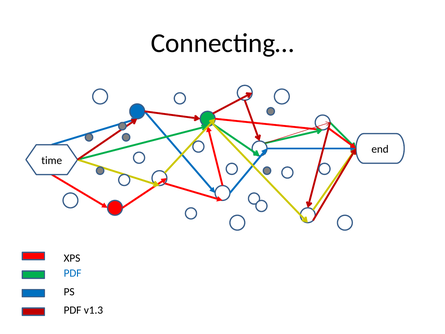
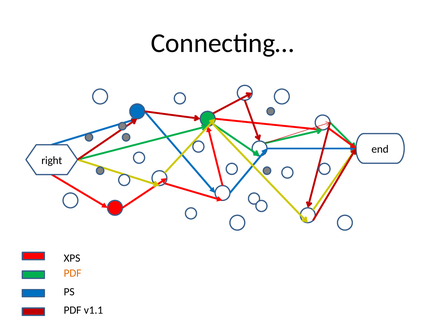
time: time -> right
PDF at (73, 273) colour: blue -> orange
v1.3: v1.3 -> v1.1
